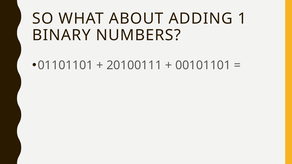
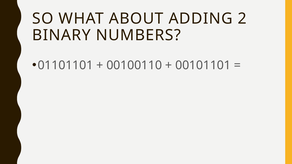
1: 1 -> 2
20100111: 20100111 -> 00100110
